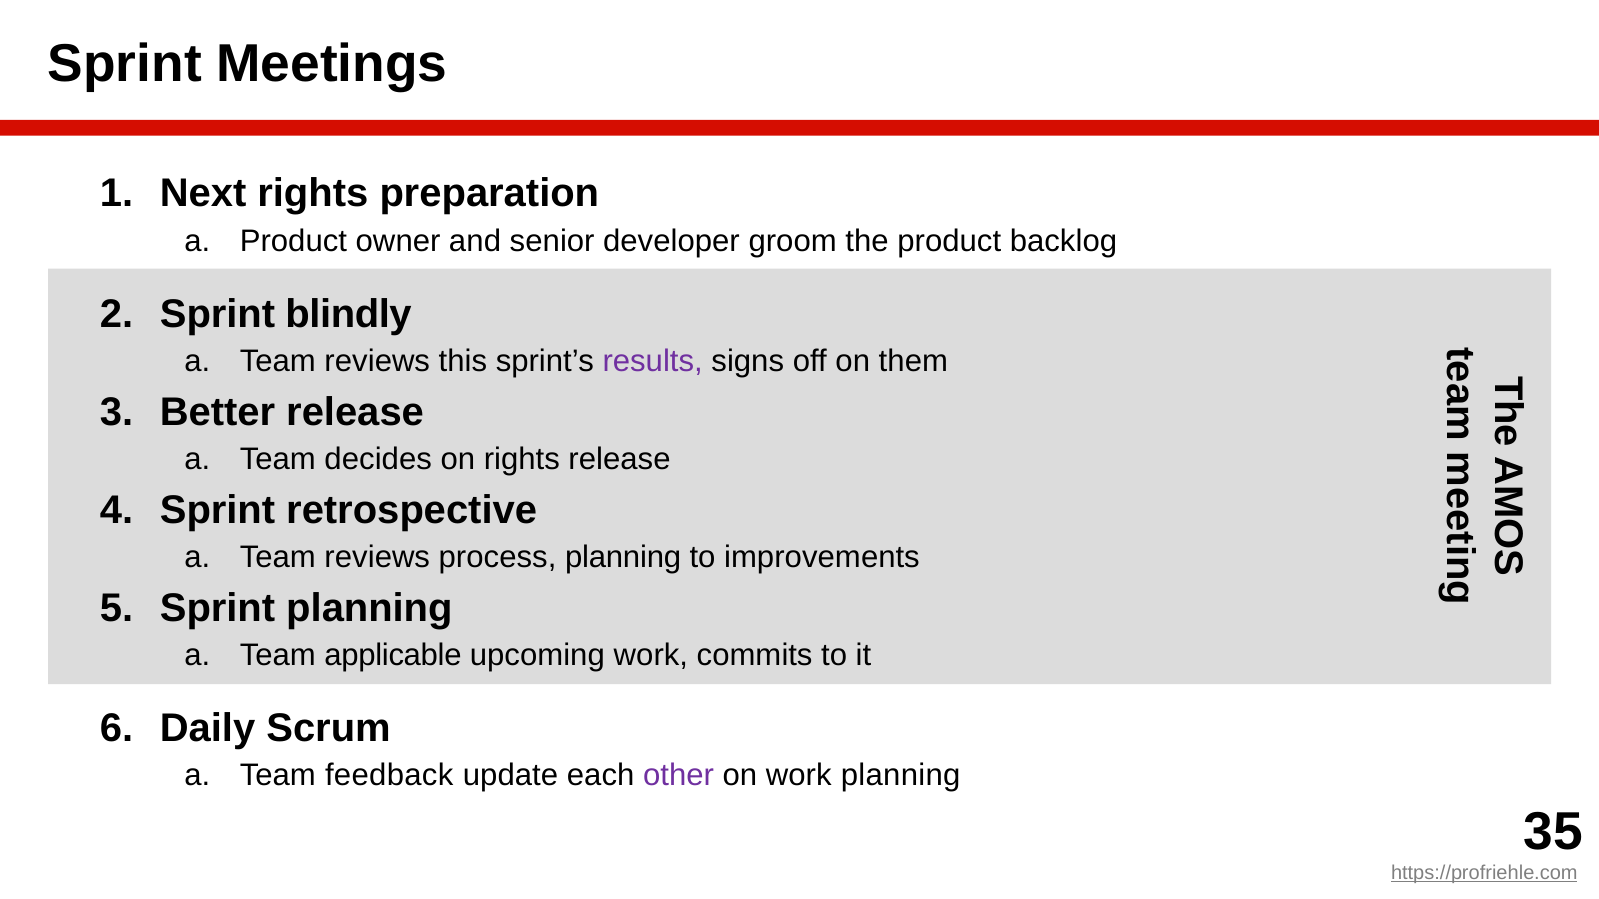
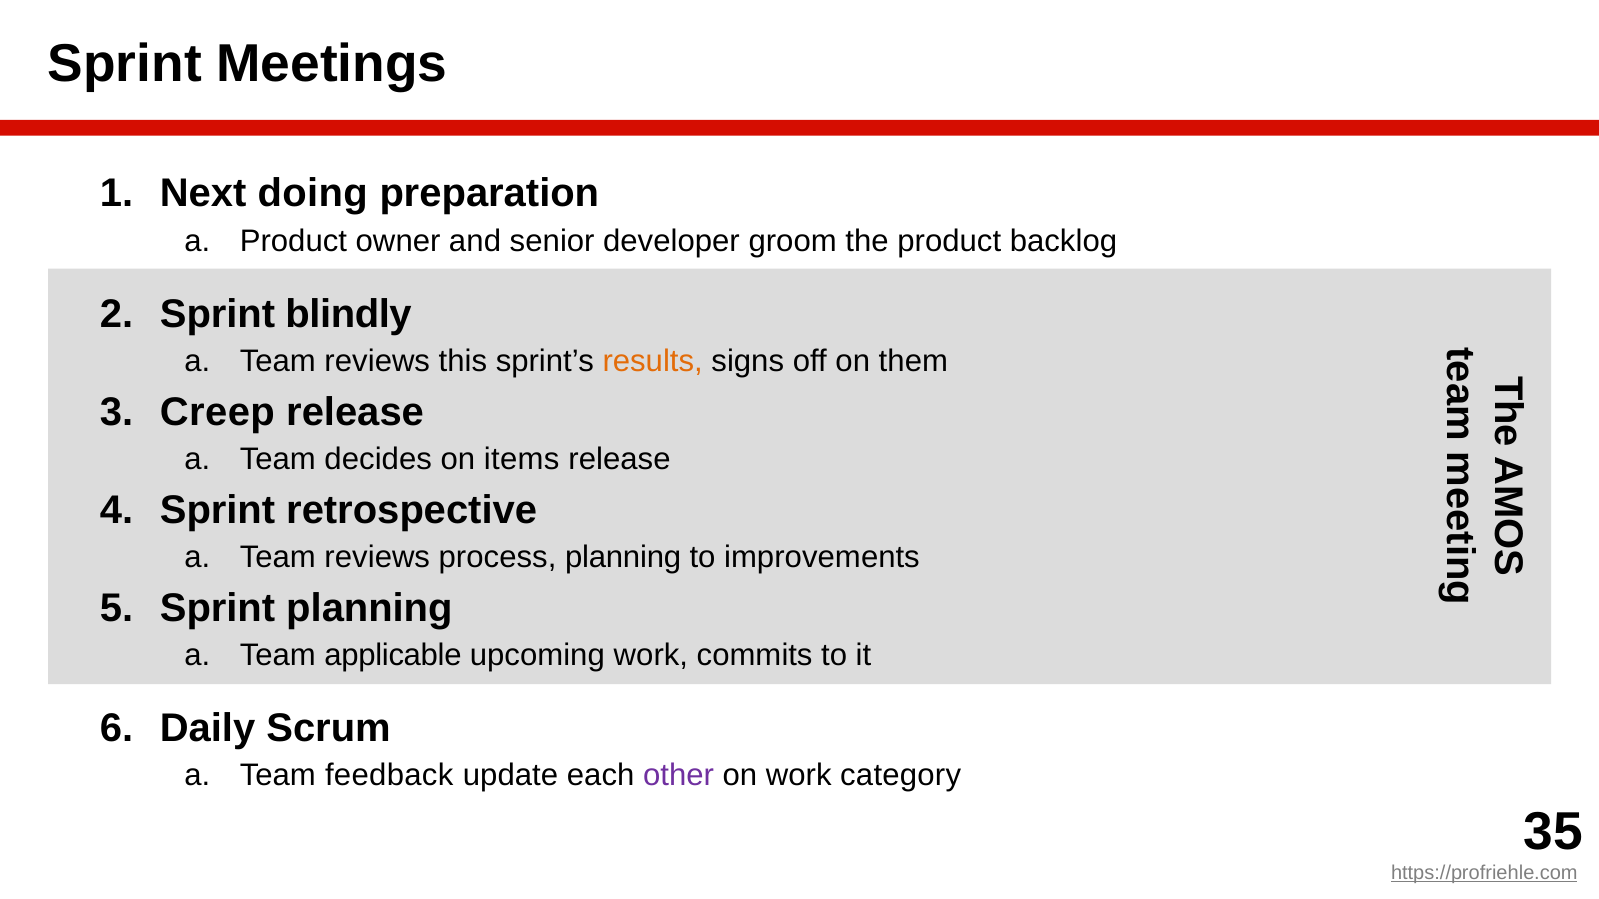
Next rights: rights -> doing
results colour: purple -> orange
Better: Better -> Creep
on rights: rights -> items
work planning: planning -> category
